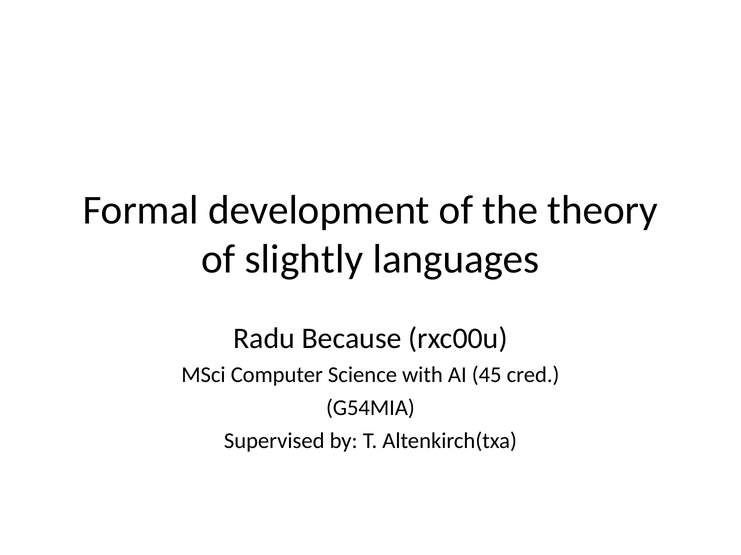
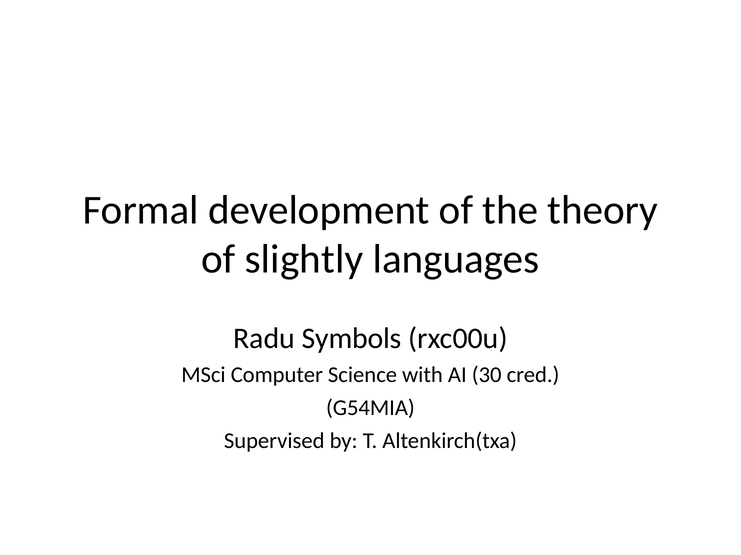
Because: Because -> Symbols
45: 45 -> 30
